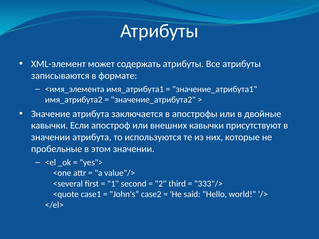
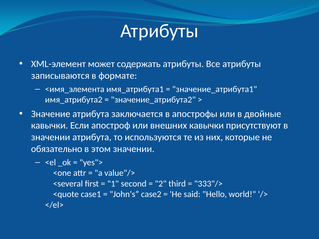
пробельные: пробельные -> обязательно
